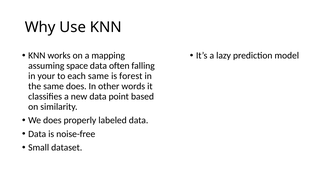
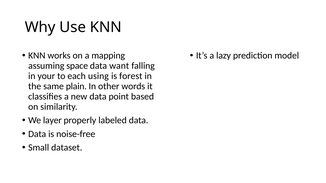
often: often -> want
each same: same -> using
same does: does -> plain
We does: does -> layer
